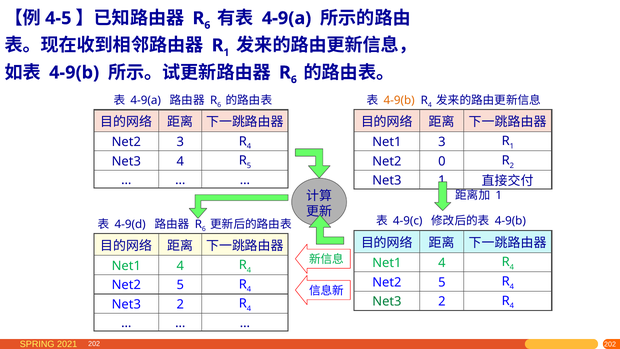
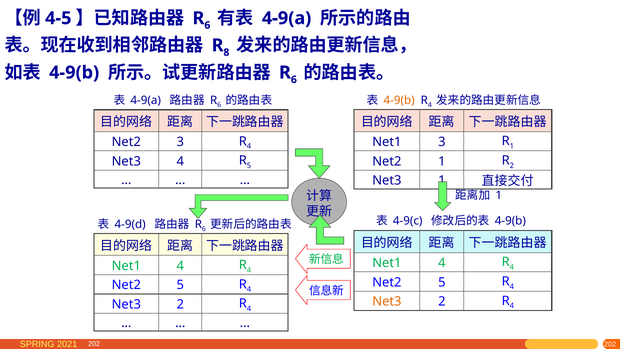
1 at (226, 52): 1 -> 8
Net2 0: 0 -> 1
Net3 at (387, 301) colour: green -> orange
